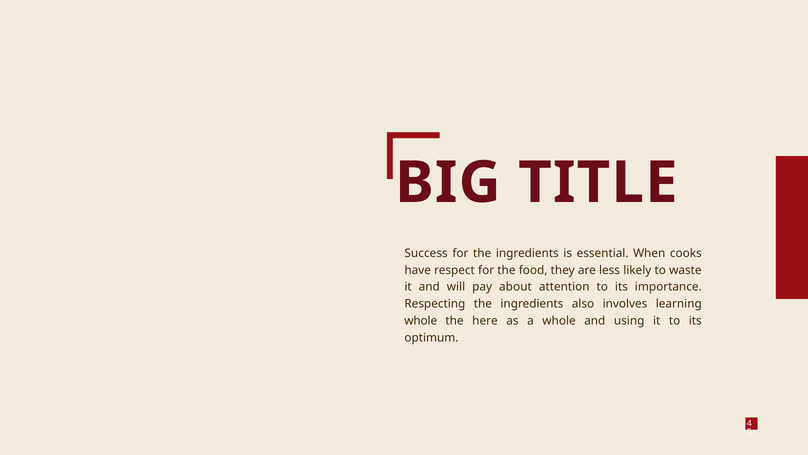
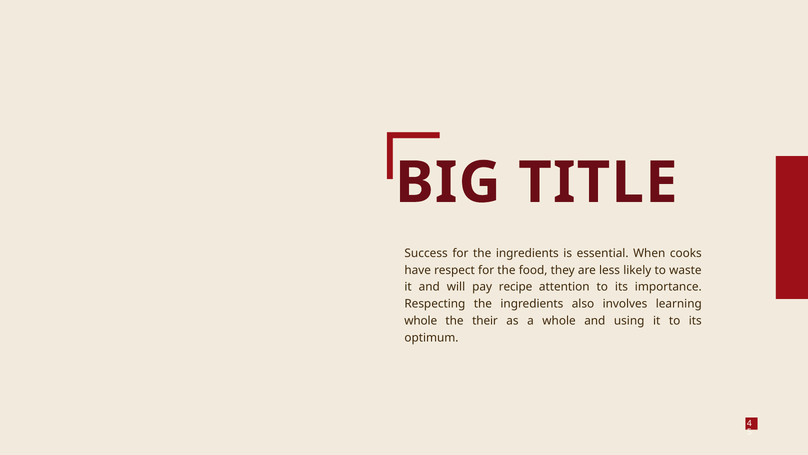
about: about -> recipe
here: here -> their
